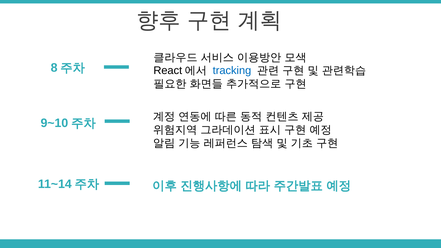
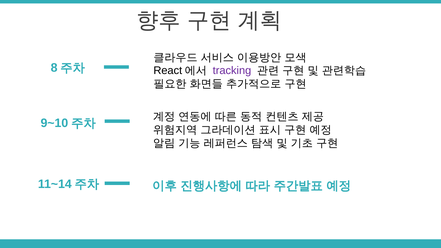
tracking colour: blue -> purple
